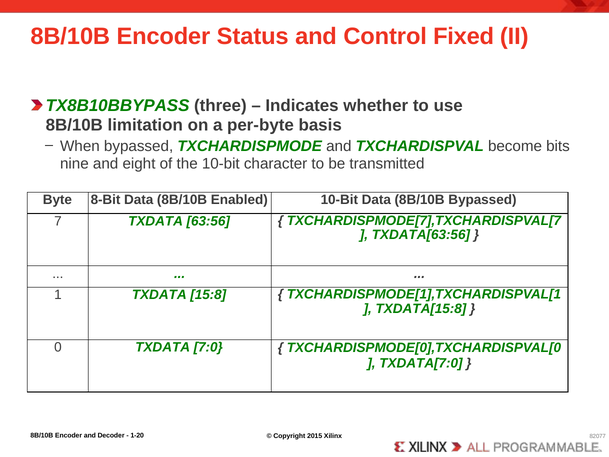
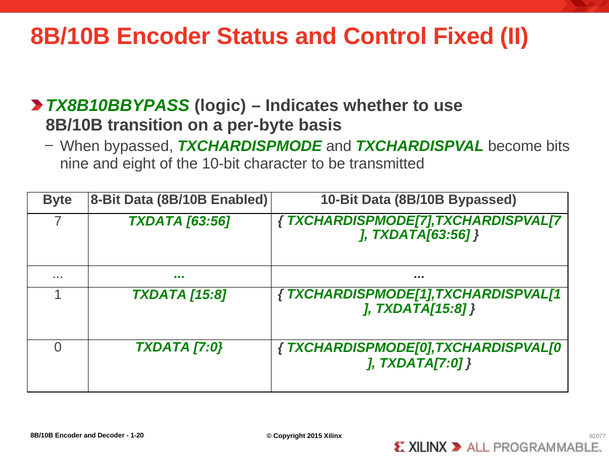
three: three -> logic
limitation: limitation -> transition
